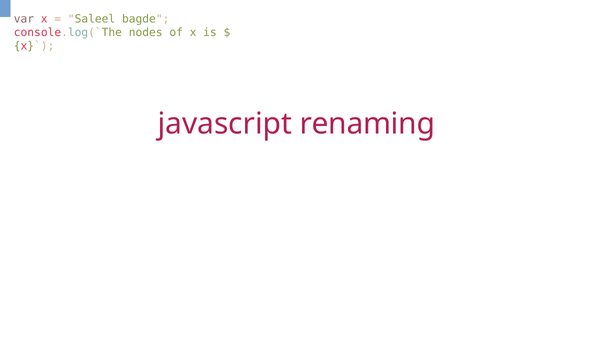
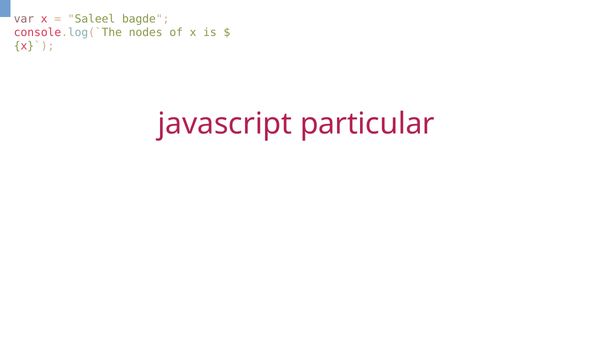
renaming: renaming -> particular
